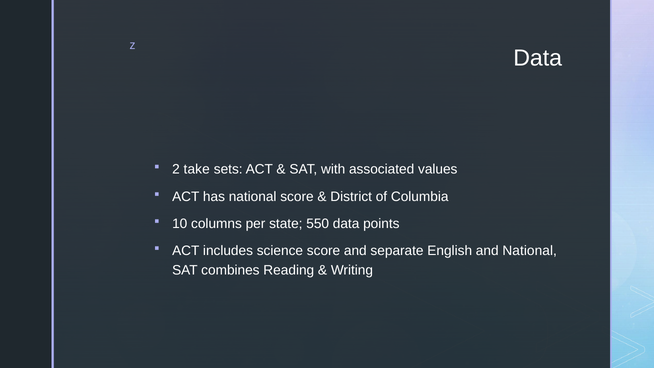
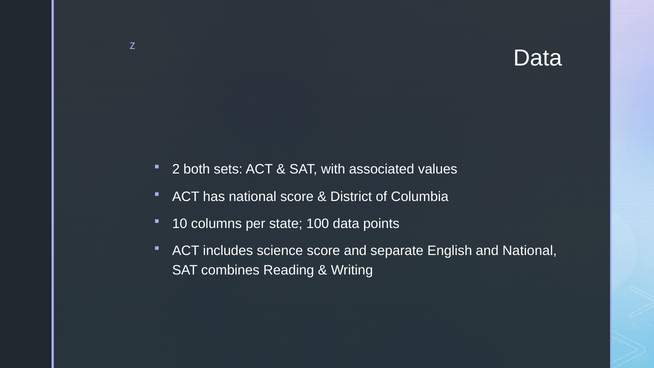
take: take -> both
550: 550 -> 100
